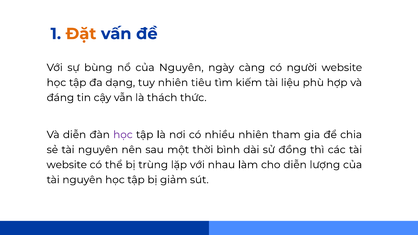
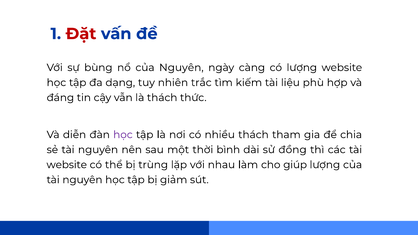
Đặt colour: orange -> red
có người: người -> lượng
tiêu: tiêu -> trắc
nhiều nhiên: nhiên -> thách
cho diễn: diễn -> giúp
